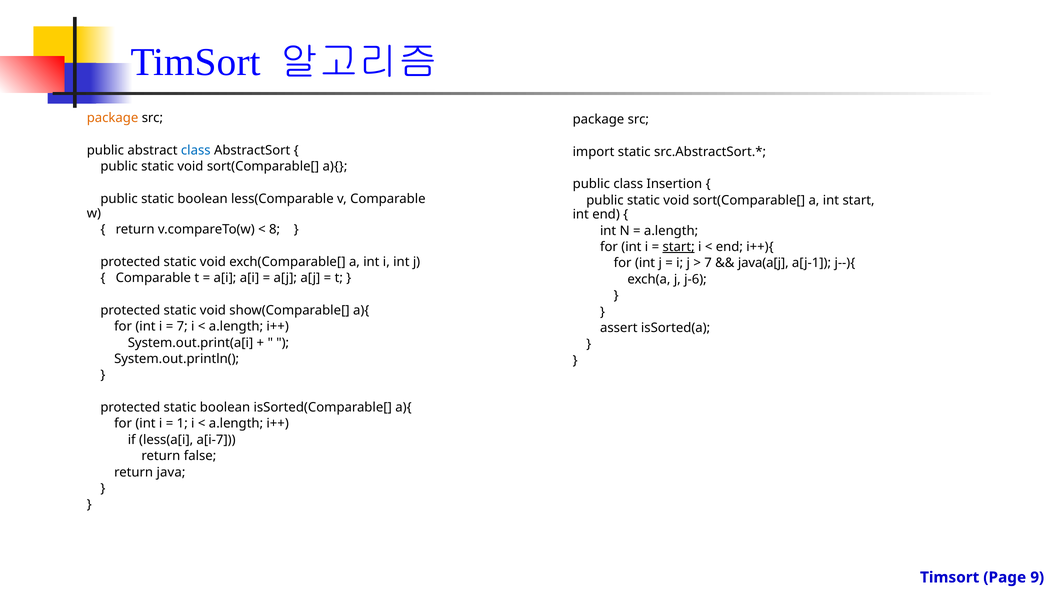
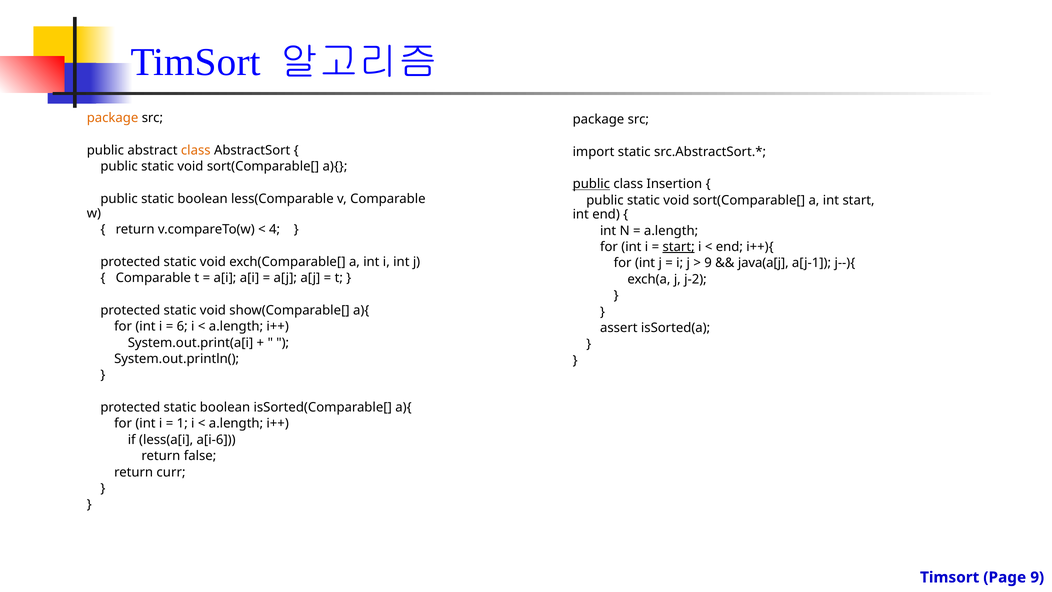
class at (196, 150) colour: blue -> orange
public at (591, 184) underline: none -> present
8: 8 -> 4
7 at (708, 263): 7 -> 9
j-6: j-6 -> j-2
7 at (182, 326): 7 -> 6
a[i-7: a[i-7 -> a[i-6
java: java -> curr
